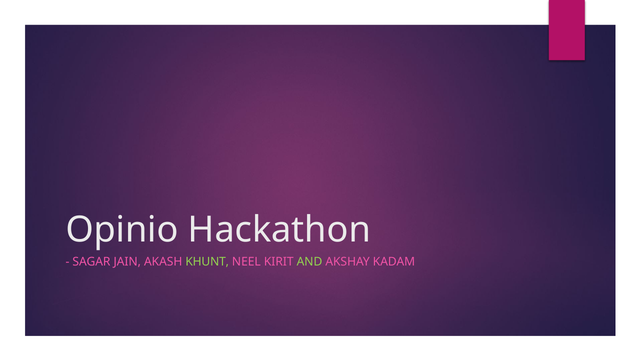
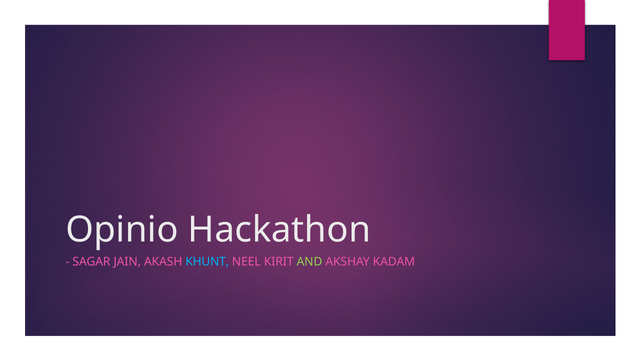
KHUNT colour: light green -> light blue
